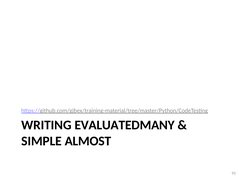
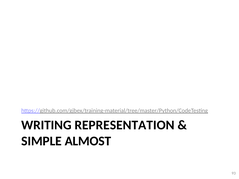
EVALUATEDMANY: EVALUATEDMANY -> REPRESENTATION
